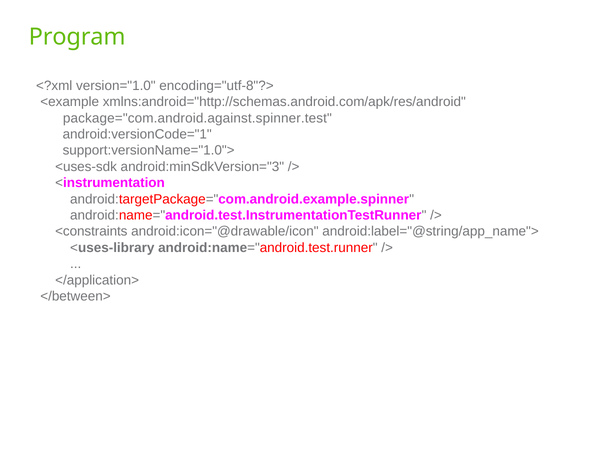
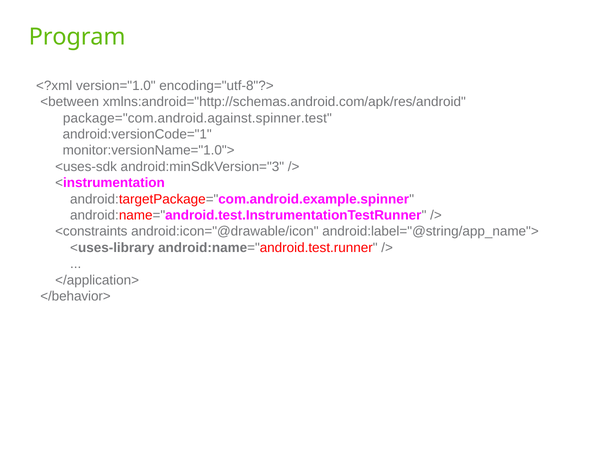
<example: <example -> <between
support:versionName="1.0">: support:versionName="1.0"> -> monitor:versionName="1.0">
</between>: </between> -> </behavior>
